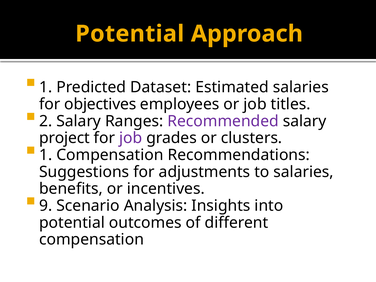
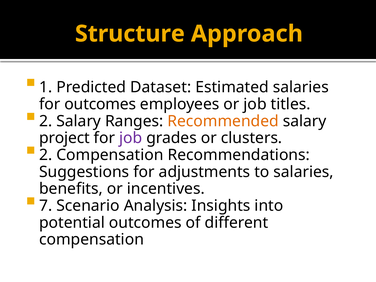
Potential at (130, 34): Potential -> Structure
for objectives: objectives -> outcomes
Recommended colour: purple -> orange
1 at (46, 155): 1 -> 2
9: 9 -> 7
